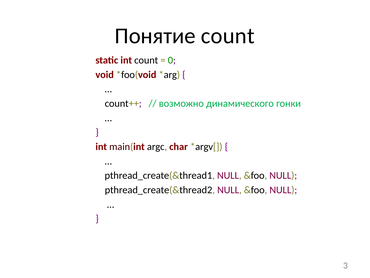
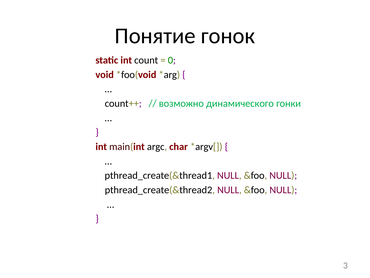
Понятие count: count -> гонок
